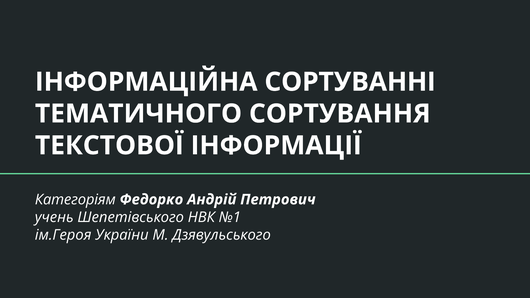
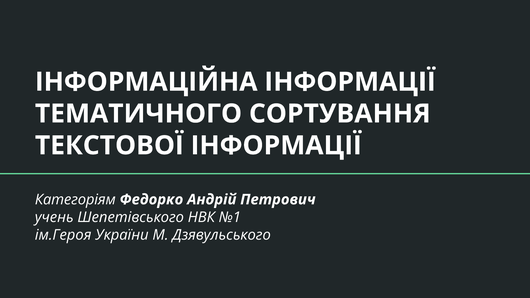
ІНФОРМАЦІЙНА СОРТУВАННІ: СОРТУВАННІ -> ІНФОРМАЦІЇ
